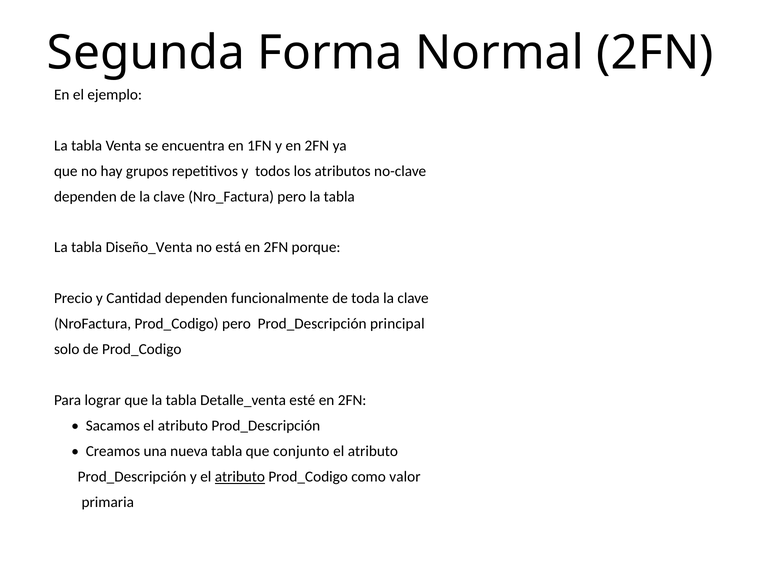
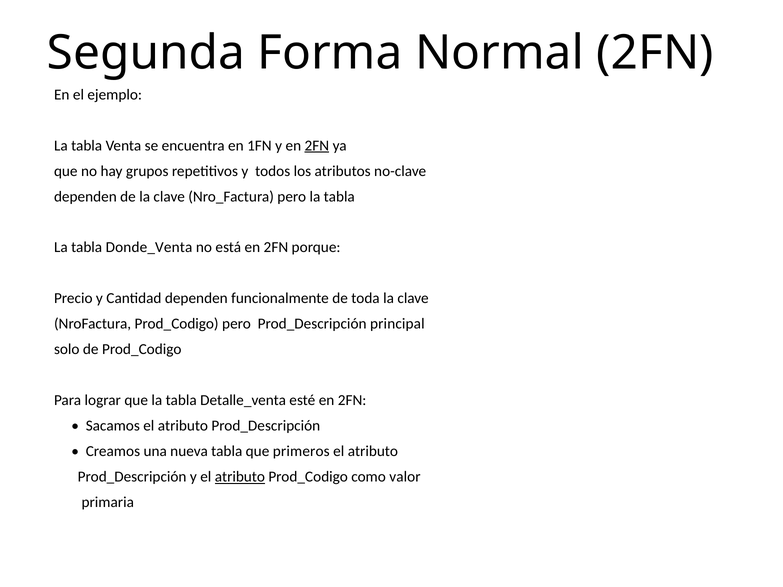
2FN at (317, 146) underline: none -> present
Diseño_Venta: Diseño_Venta -> Donde_Venta
conjunto: conjunto -> primeros
